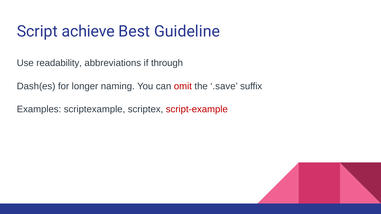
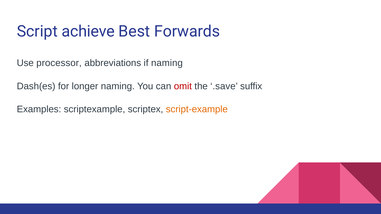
Guideline: Guideline -> Forwards
readability: readability -> processor
if through: through -> naming
script-example colour: red -> orange
